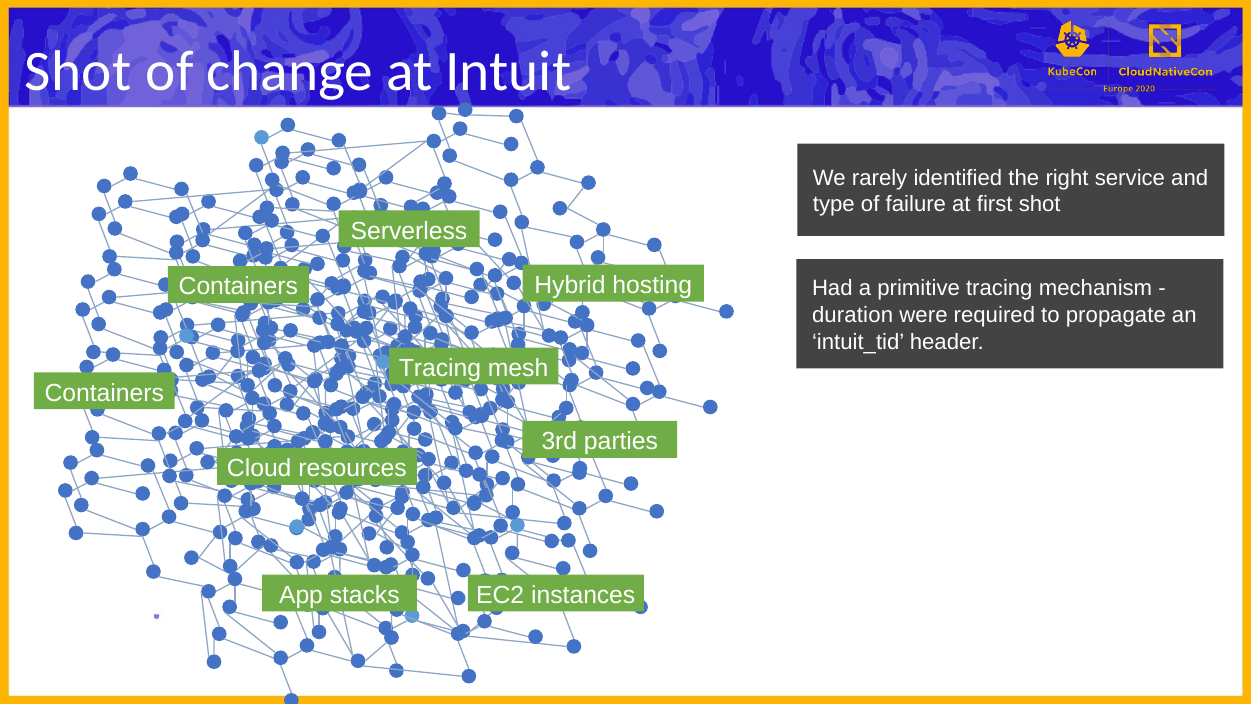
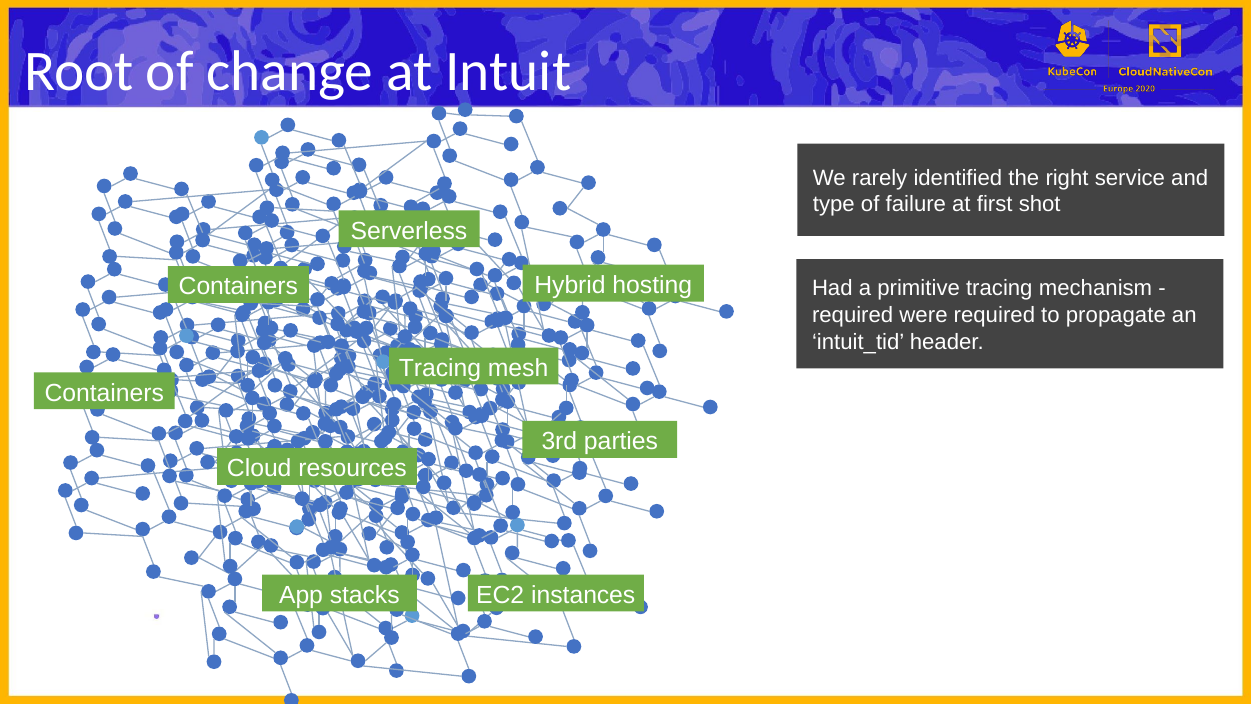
Shot at (78, 71): Shot -> Root
duration at (853, 315): duration -> required
